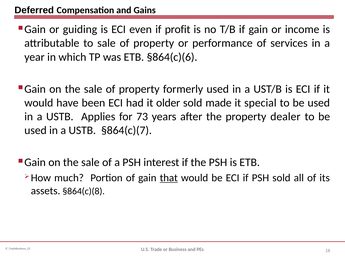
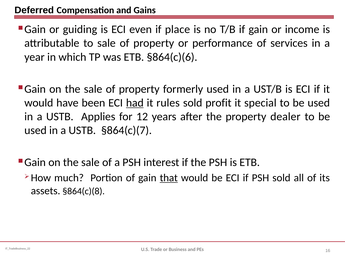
profit: profit -> place
had underline: none -> present
older: older -> rules
made: made -> profit
73: 73 -> 12
